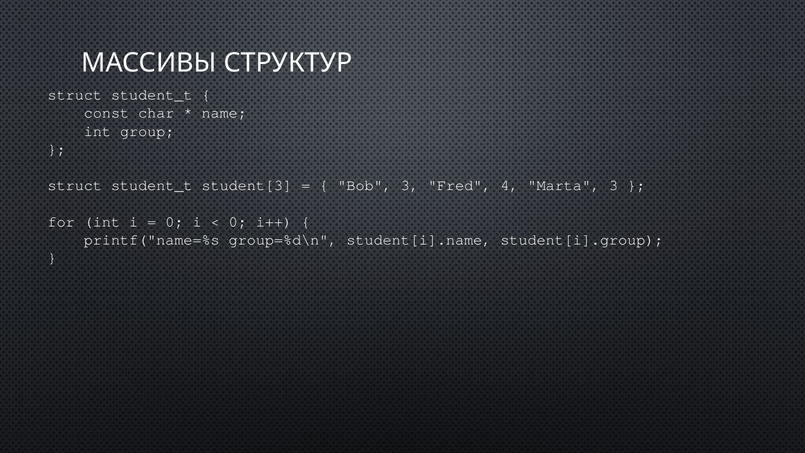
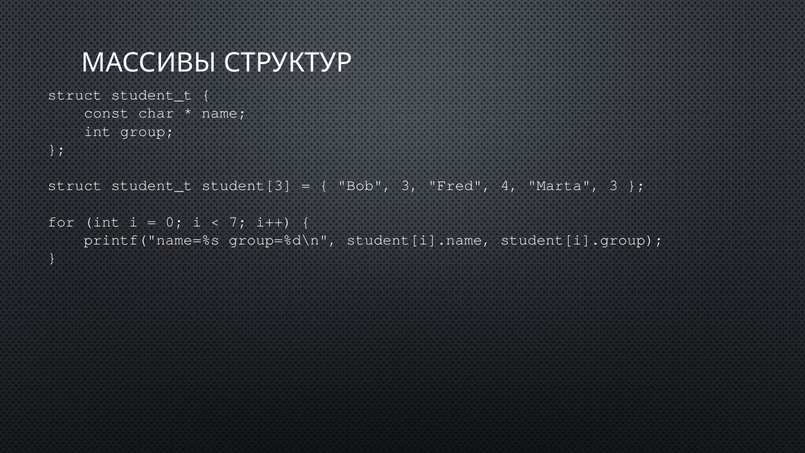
0 at (238, 222): 0 -> 7
